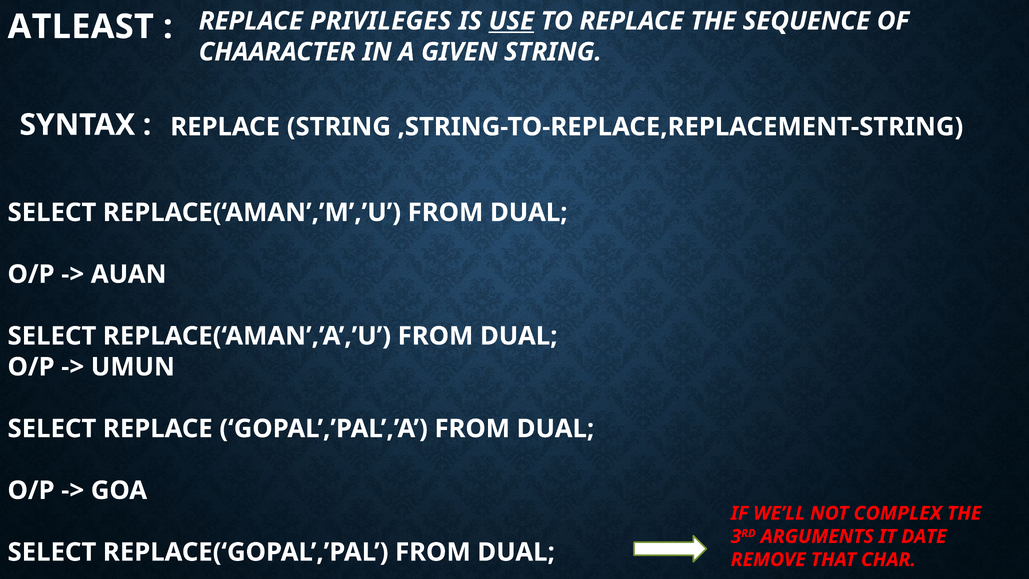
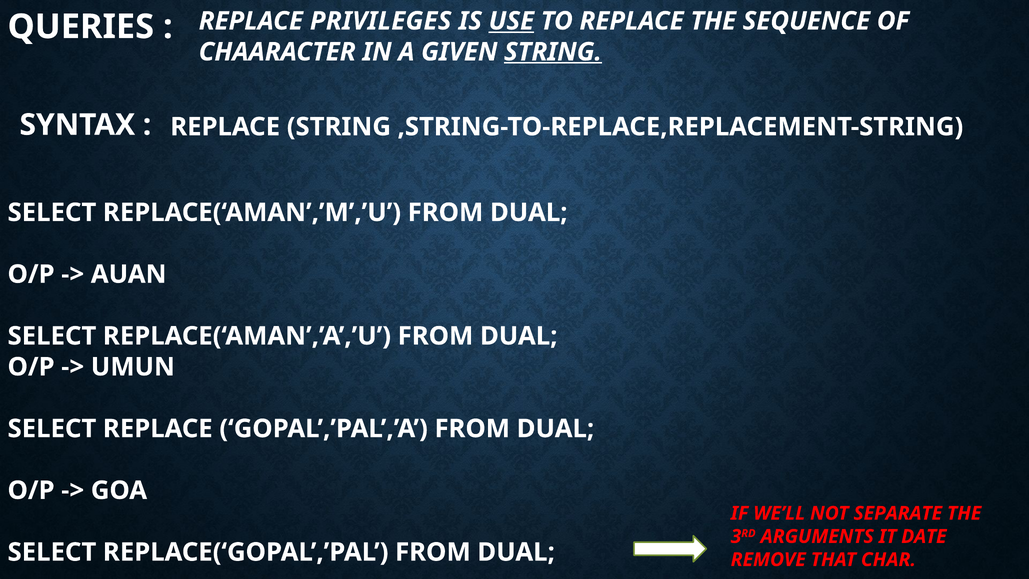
ATLEAST: ATLEAST -> QUERIES
STRING at (553, 52) underline: none -> present
COMPLEX: COMPLEX -> SEPARATE
